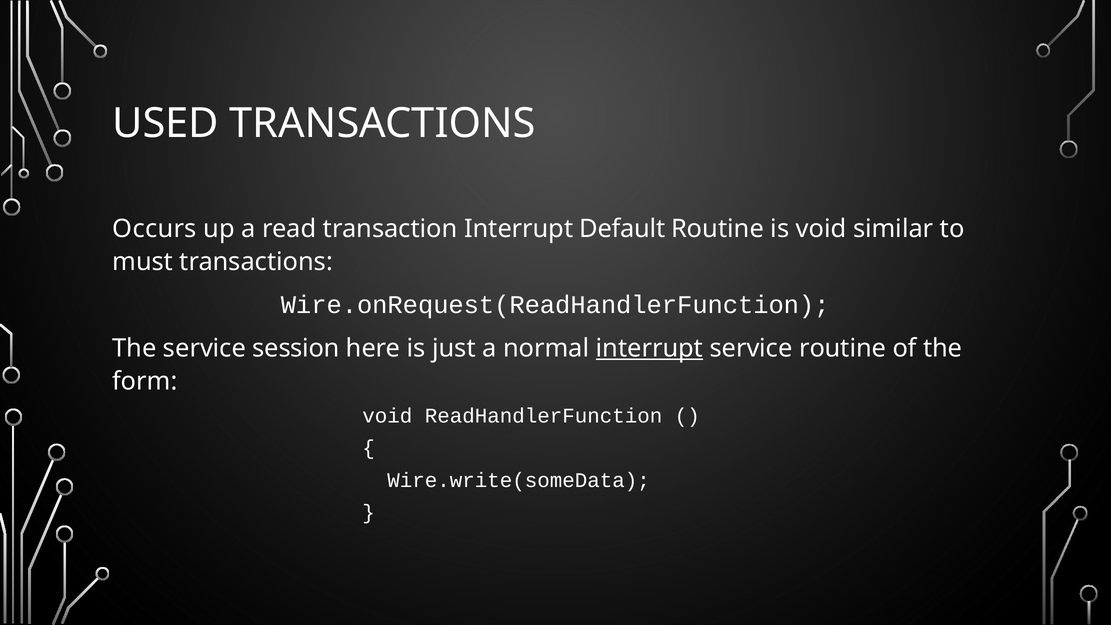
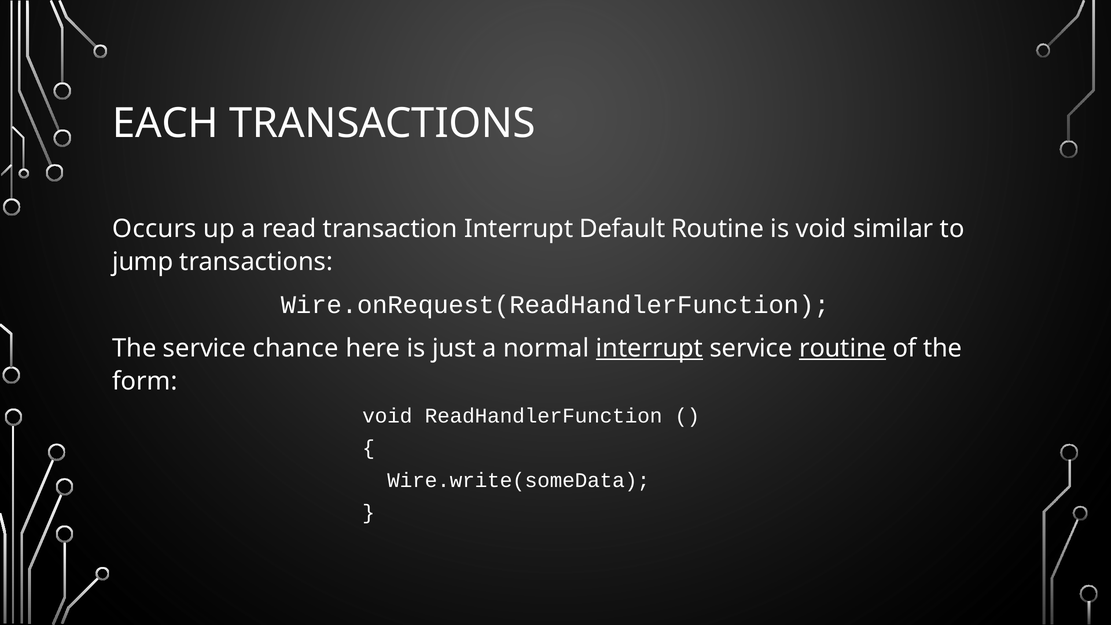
USED: USED -> EACH
must: must -> jump
session: session -> chance
routine at (843, 348) underline: none -> present
